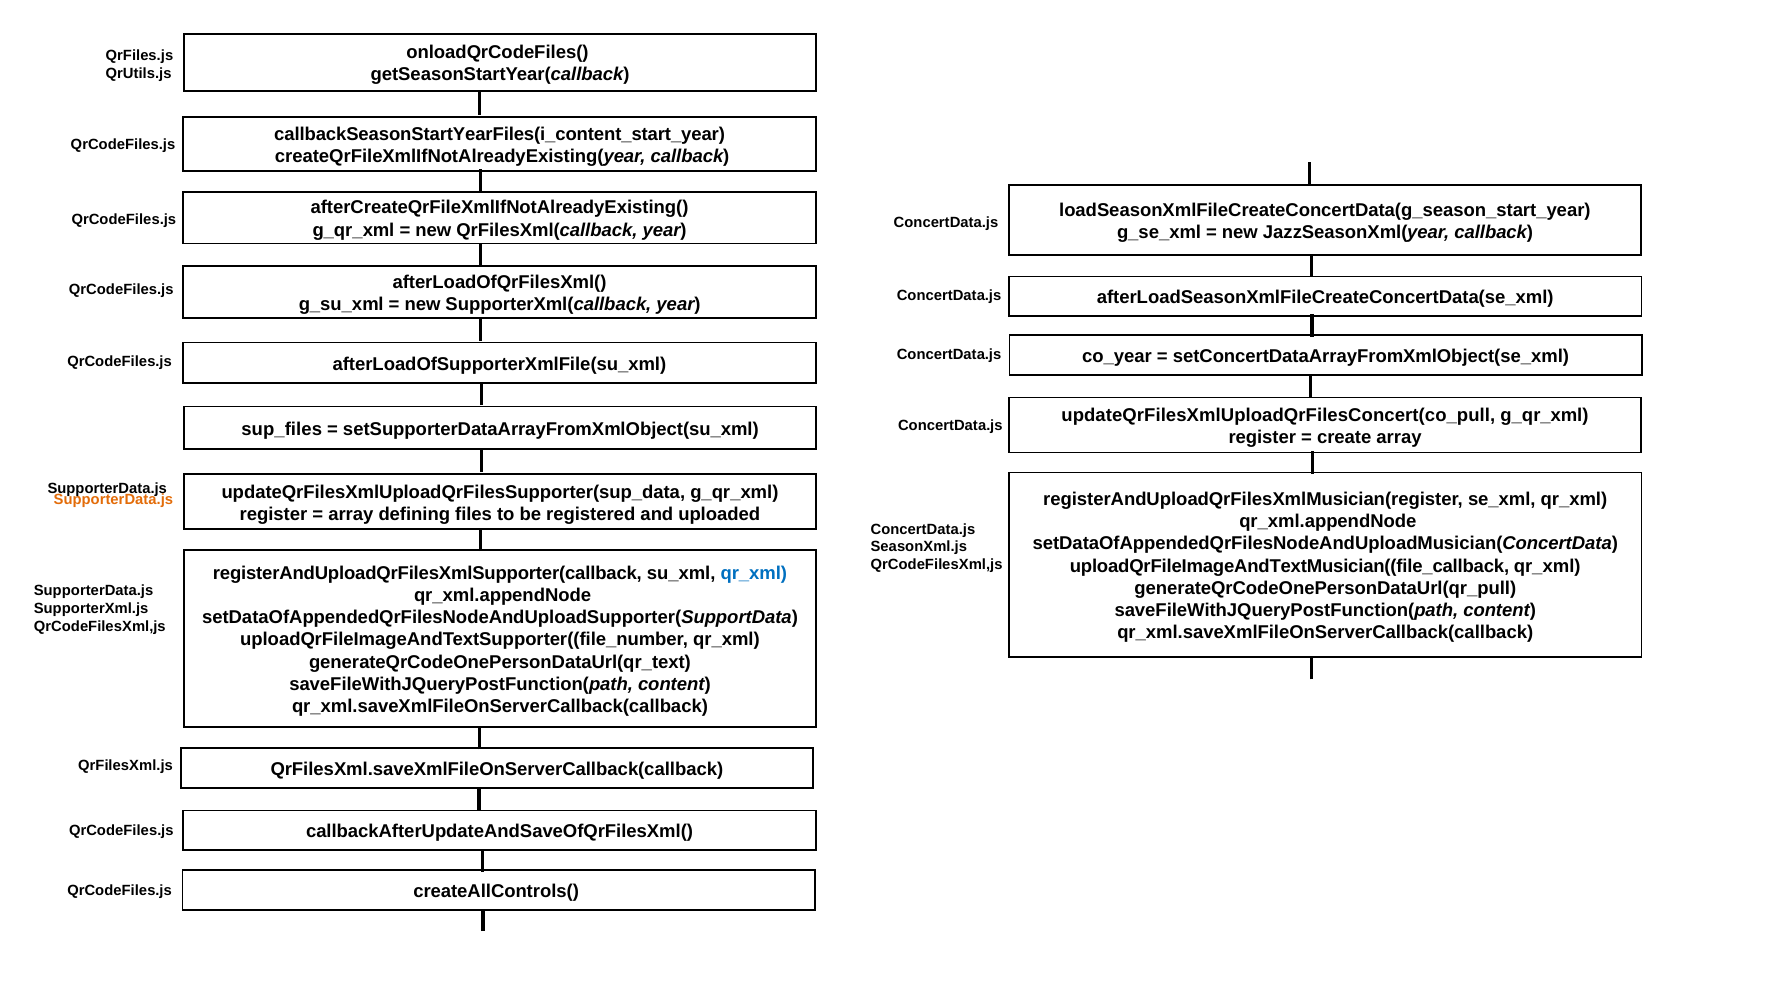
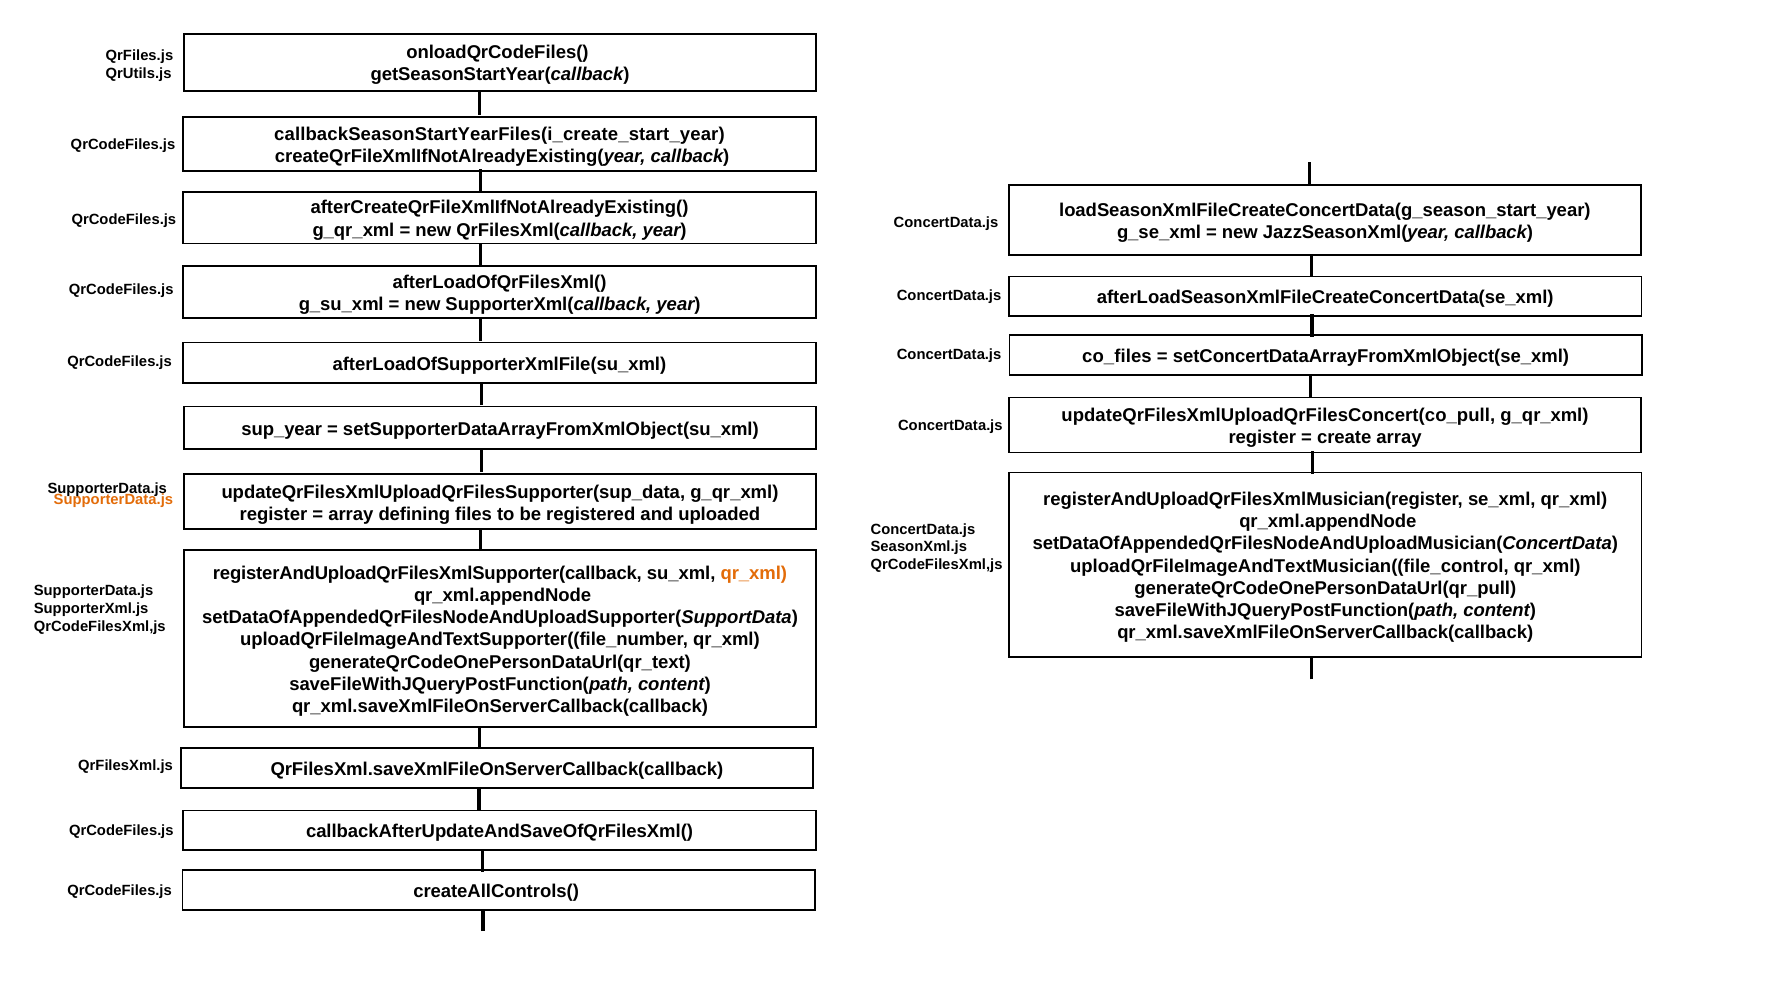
callbackSeasonStartYearFiles(i_content_start_year: callbackSeasonStartYearFiles(i_content_start_year -> callbackSeasonStartYearFiles(i_create_start_year
co_year: co_year -> co_files
sup_files: sup_files -> sup_year
uploadQrFileImageAndTextMusician((file_callback: uploadQrFileImageAndTextMusician((file_callback -> uploadQrFileImageAndTextMusician((file_control
qr_xml at (754, 573) colour: blue -> orange
